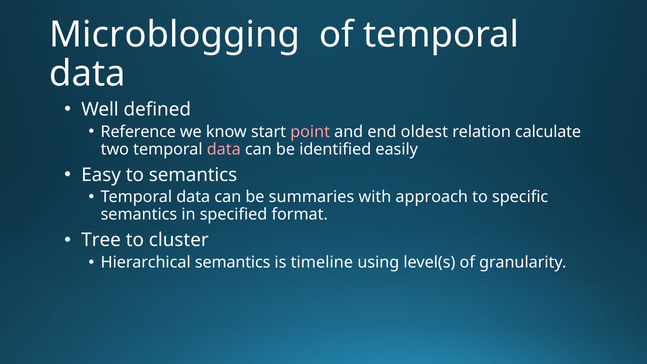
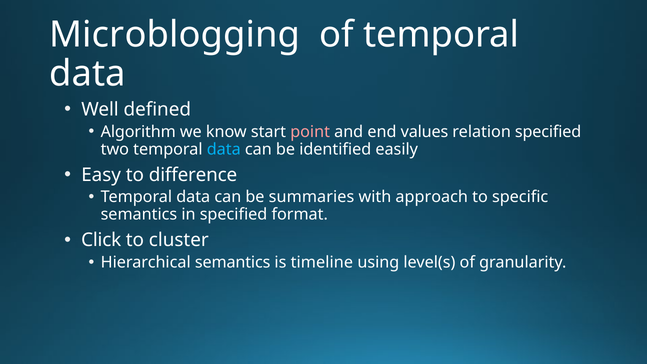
Reference: Reference -> Algorithm
oldest: oldest -> values
relation calculate: calculate -> specified
data at (224, 149) colour: pink -> light blue
to semantics: semantics -> difference
Tree: Tree -> Click
